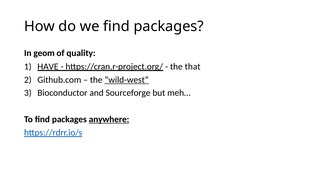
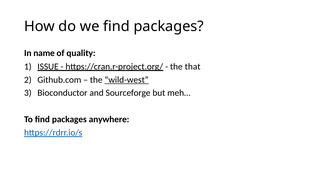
geom: geom -> name
HAVE: HAVE -> ISSUE
anywhere underline: present -> none
